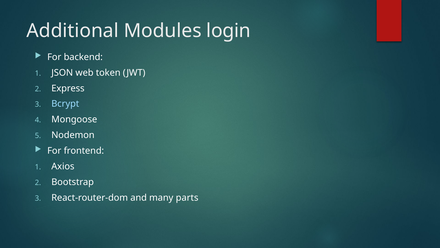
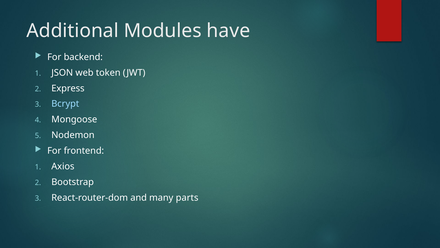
login: login -> have
